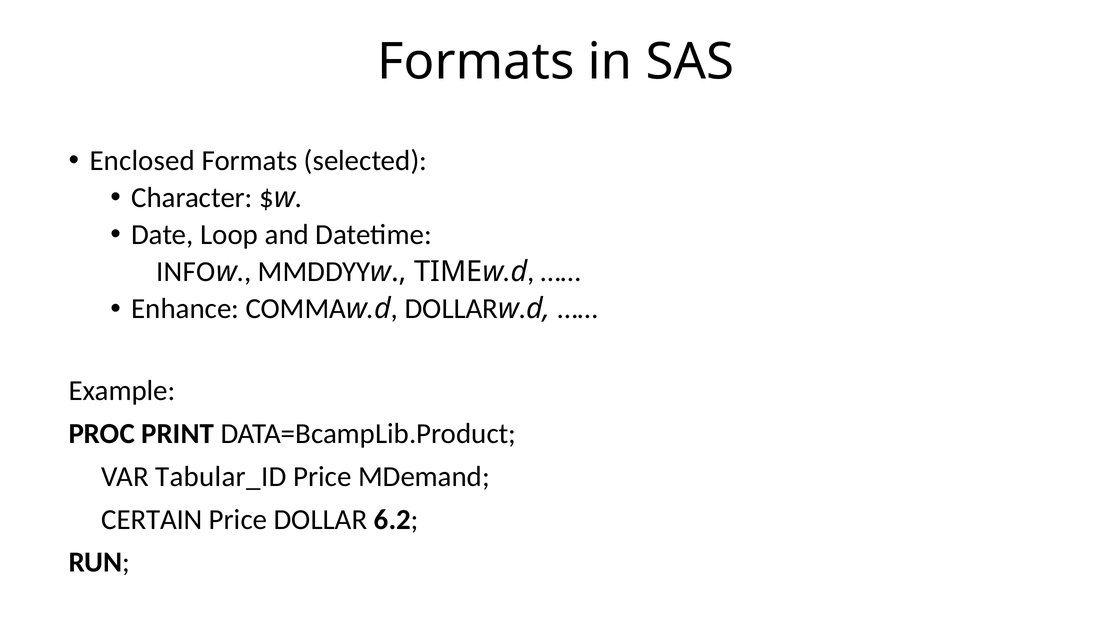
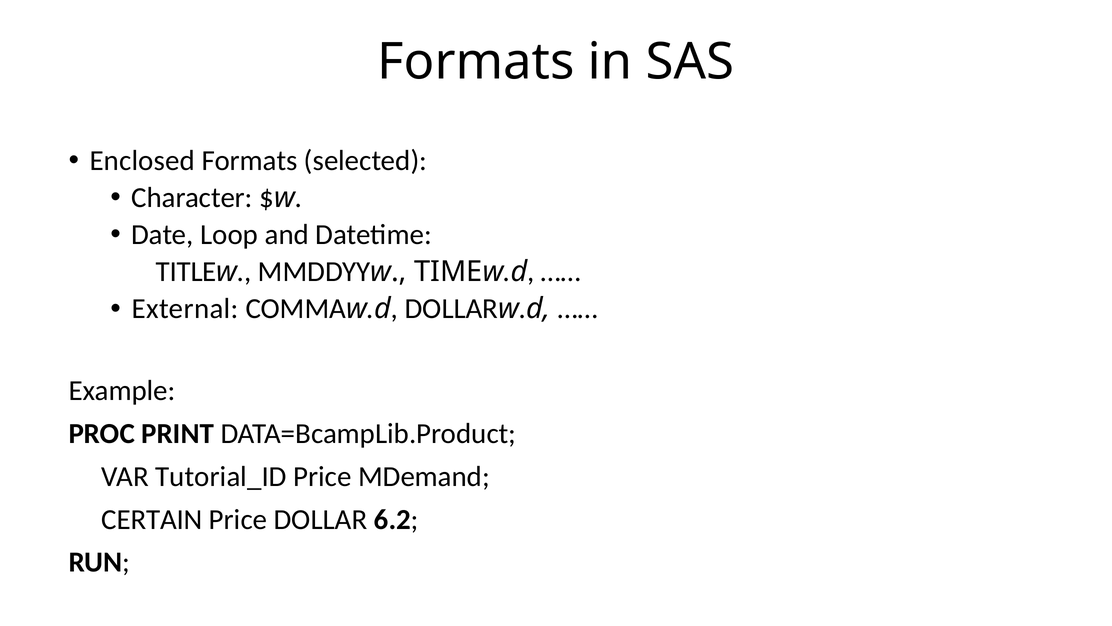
INFO: INFO -> TITLE
Enhance: Enhance -> External
Tabular_ID: Tabular_ID -> Tutorial_ID
